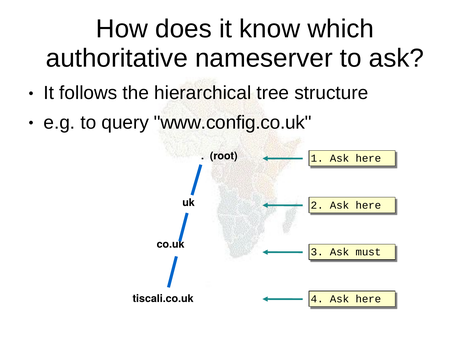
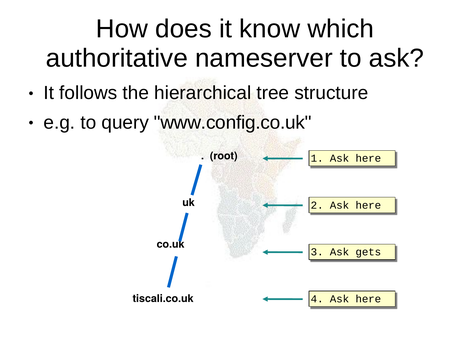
must: must -> gets
